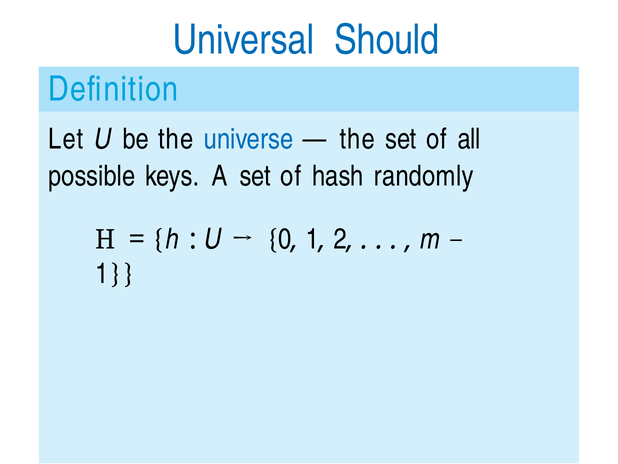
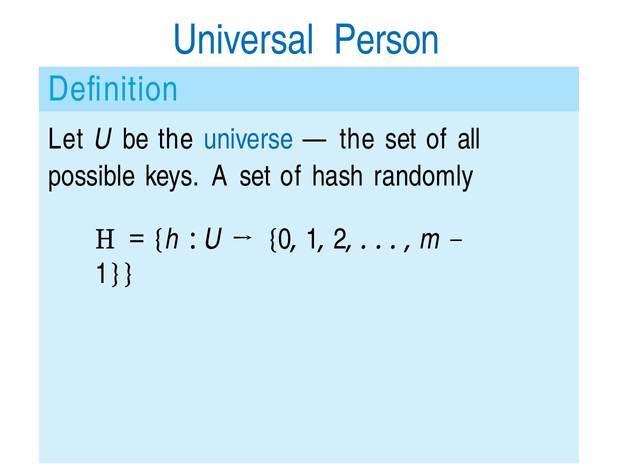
Should: Should -> Person
